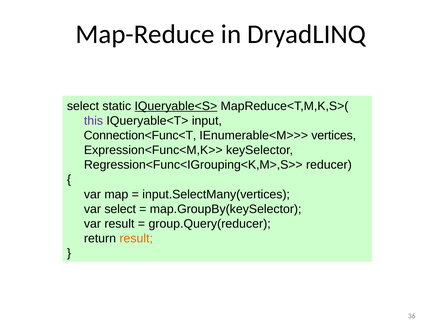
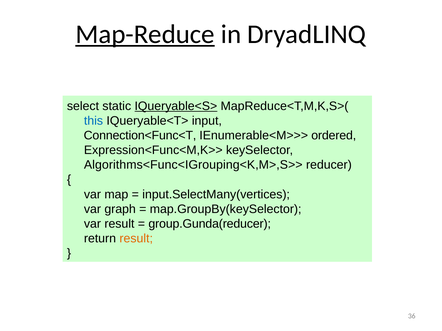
Map-Reduce underline: none -> present
this colour: purple -> blue
vertices: vertices -> ordered
Regression<Func<IGrouping<K,M>,S>>: Regression<Func<IGrouping<K,M>,S>> -> Algorithms<Func<IGrouping<K,M>,S>>
var select: select -> graph
group.Query(reducer: group.Query(reducer -> group.Gunda(reducer
